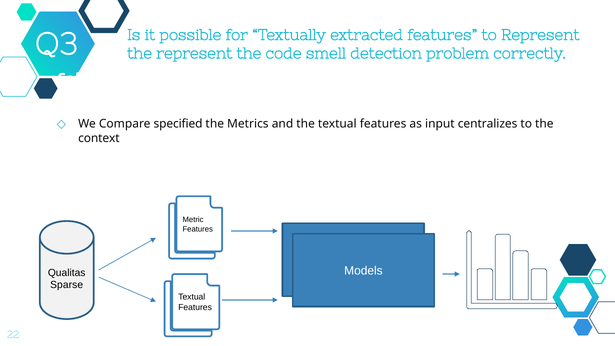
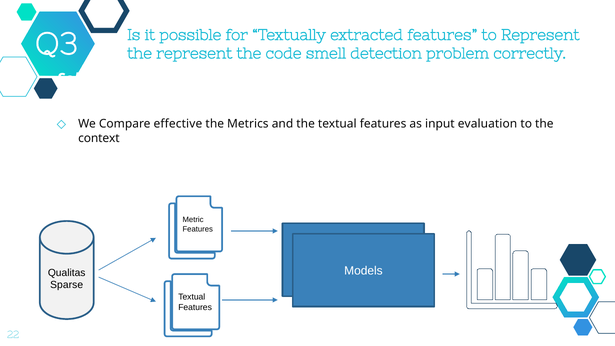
specified: specified -> effective
centralizes: centralizes -> evaluation
